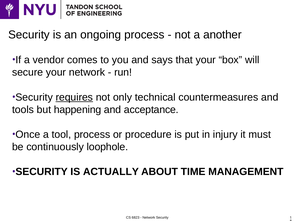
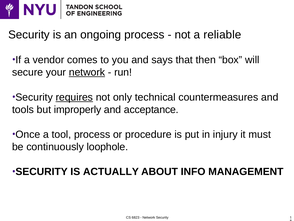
another: another -> reliable
that your: your -> then
network at (87, 72) underline: none -> present
happening: happening -> improperly
TIME: TIME -> INFO
